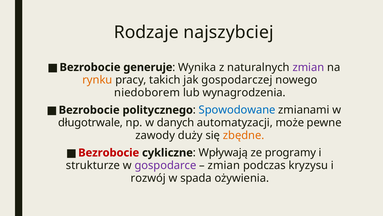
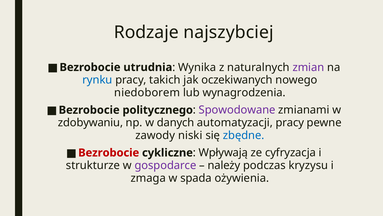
generuje: generuje -> utrudnia
rynku colour: orange -> blue
gospodarczej: gospodarczej -> oczekiwanych
Spowodowane colour: blue -> purple
długotrwale: długotrwale -> zdobywaniu
automatyzacji może: może -> pracy
duży: duży -> niski
zbędne colour: orange -> blue
programy: programy -> cyfryzacja
zmian at (224, 165): zmian -> należy
rozwój: rozwój -> zmaga
